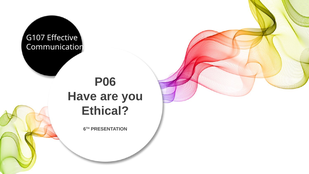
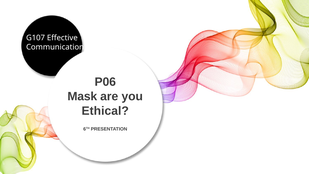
Have: Have -> Mask
